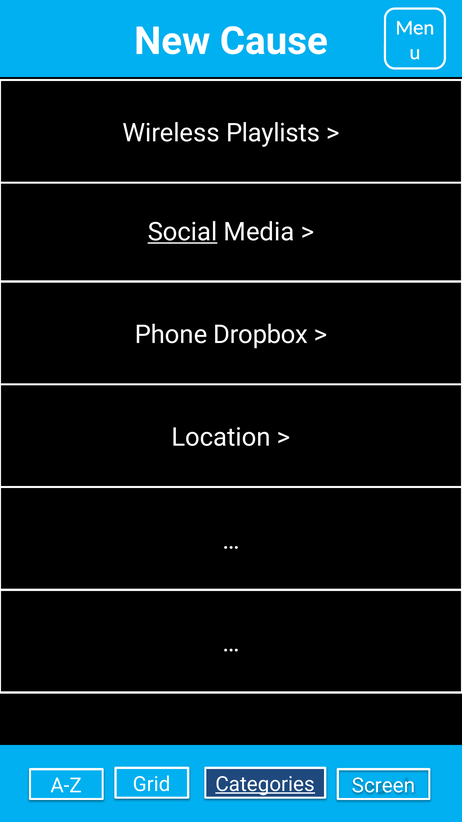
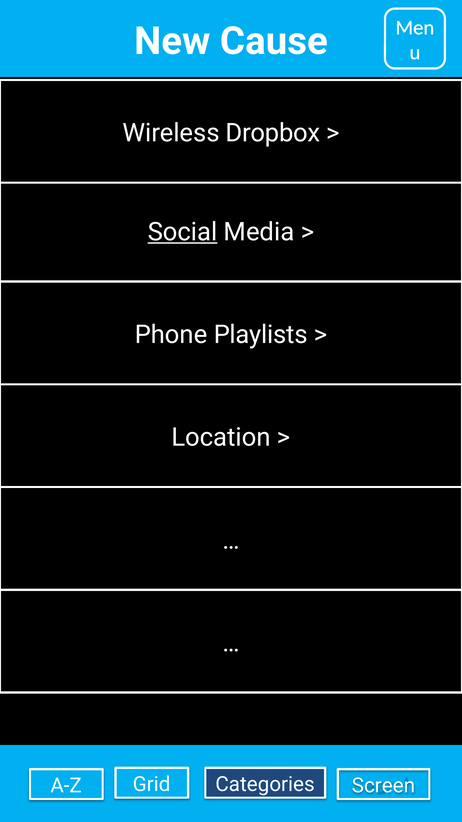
Playlists: Playlists -> Dropbox
Dropbox: Dropbox -> Playlists
Categories underline: present -> none
